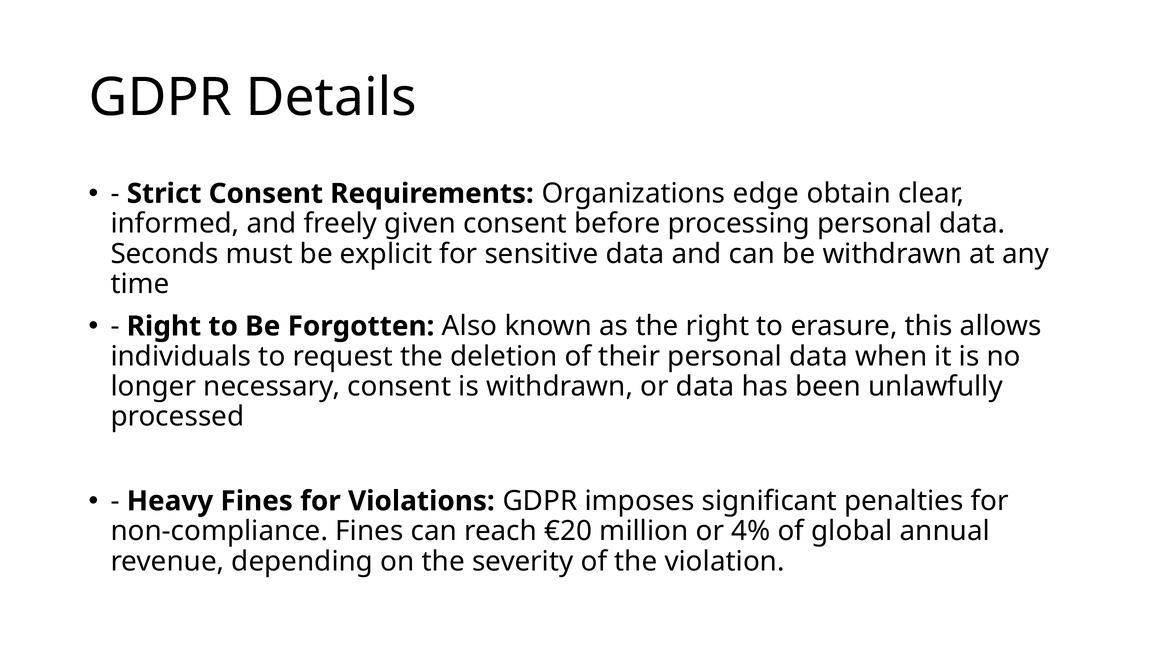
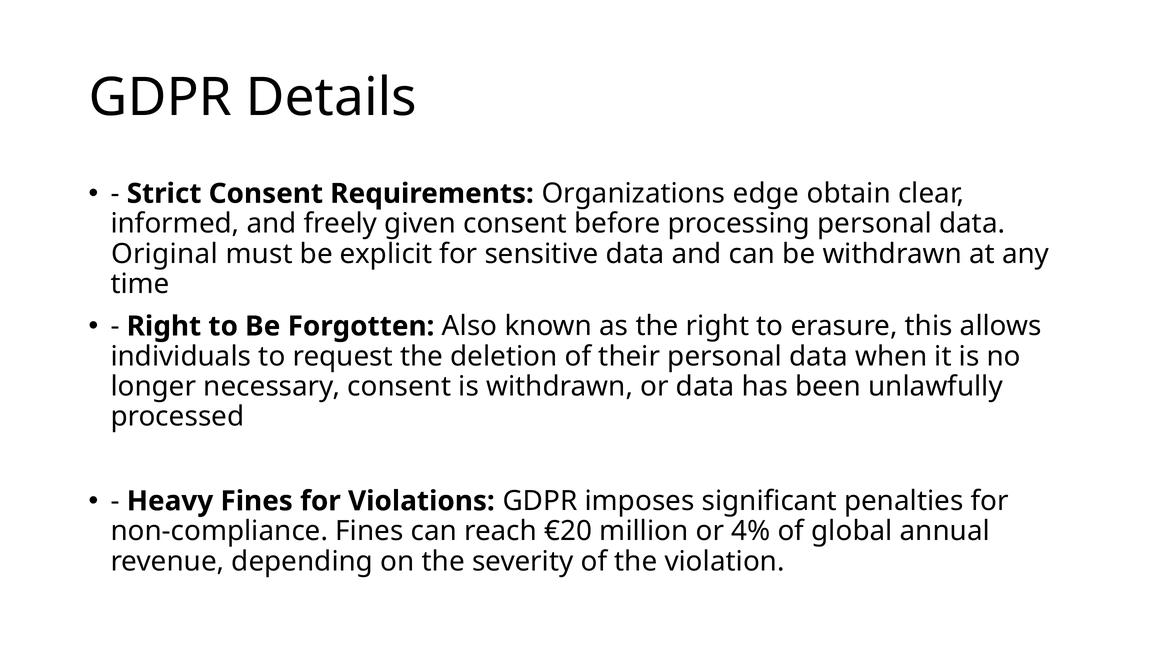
Seconds: Seconds -> Original
